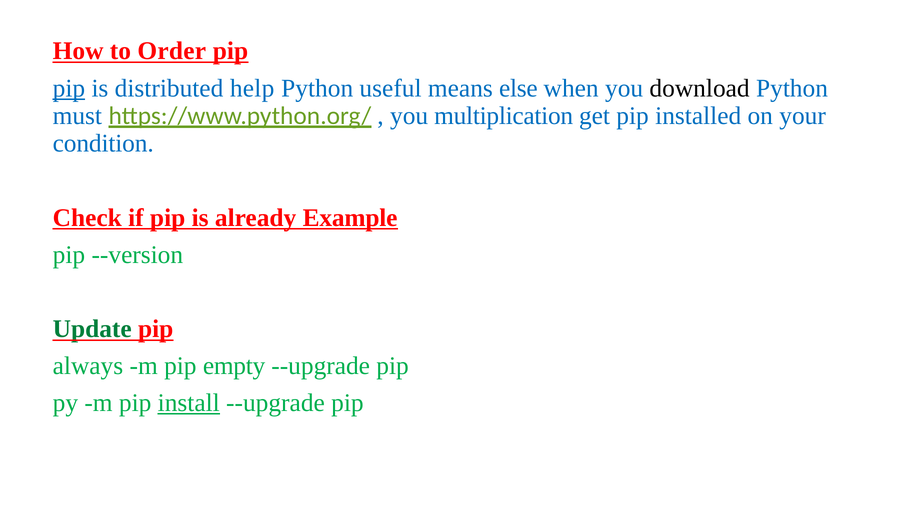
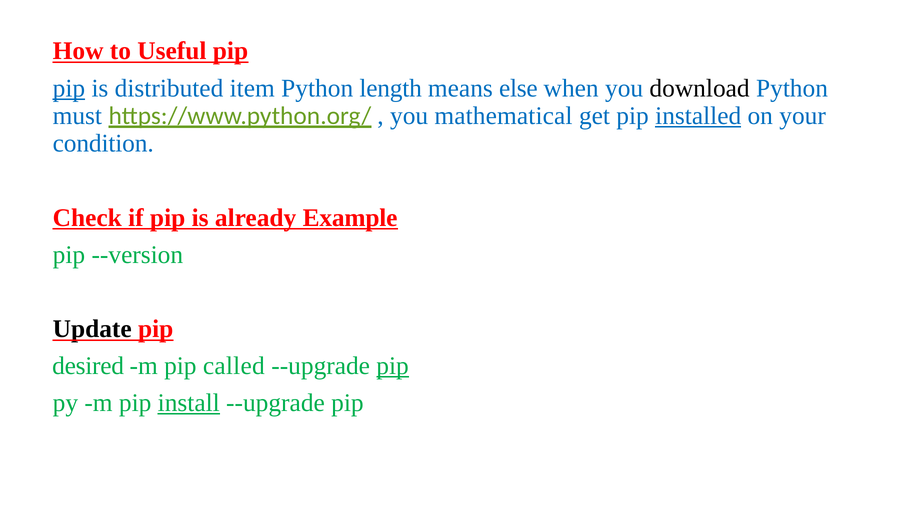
Order: Order -> Useful
help: help -> item
useful: useful -> length
multiplication: multiplication -> mathematical
installed underline: none -> present
Update colour: green -> black
always: always -> desired
empty: empty -> called
pip at (393, 366) underline: none -> present
